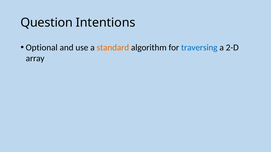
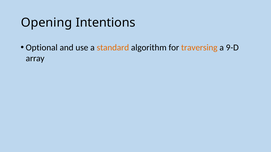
Question: Question -> Opening
traversing colour: blue -> orange
2-D: 2-D -> 9-D
